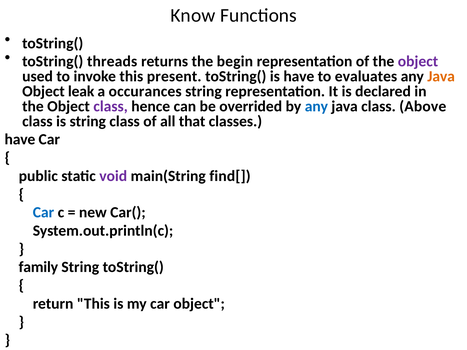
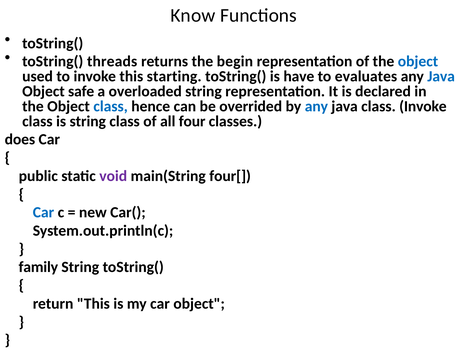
object at (418, 62) colour: purple -> blue
present: present -> starting
Java at (441, 76) colour: orange -> blue
leak: leak -> safe
occurances: occurances -> overloaded
class at (111, 106) colour: purple -> blue
class Above: Above -> Invoke
that: that -> four
have at (20, 140): have -> does
find[: find[ -> four[
